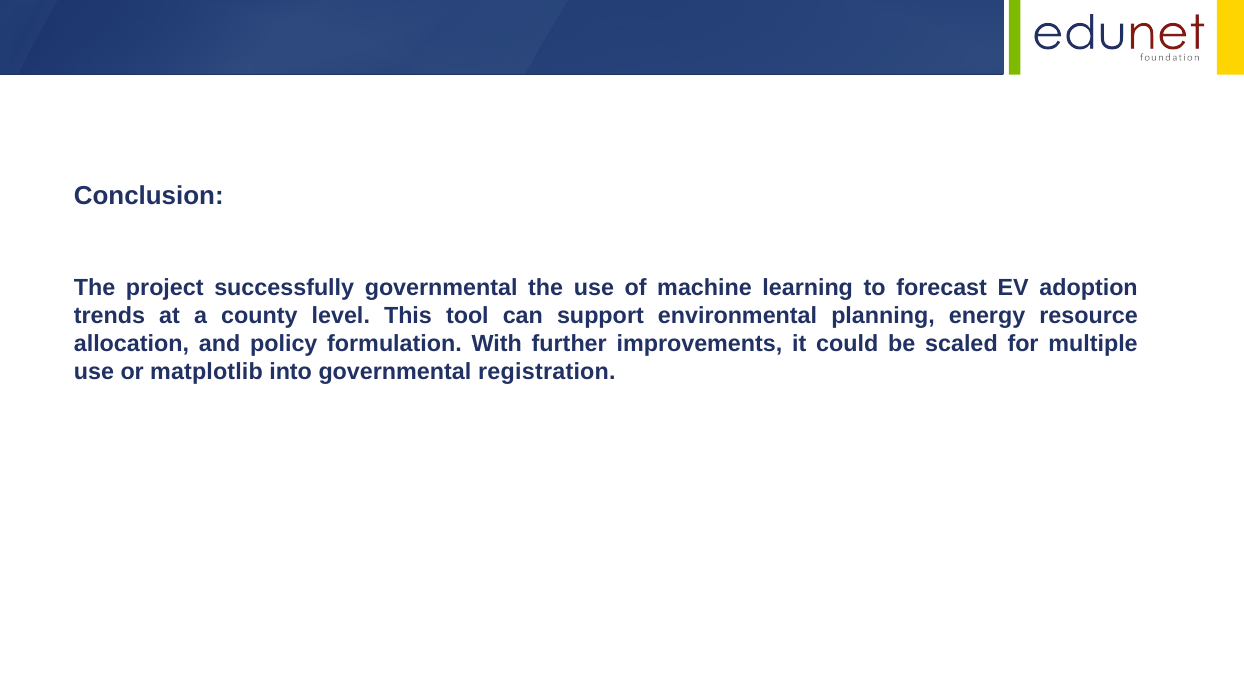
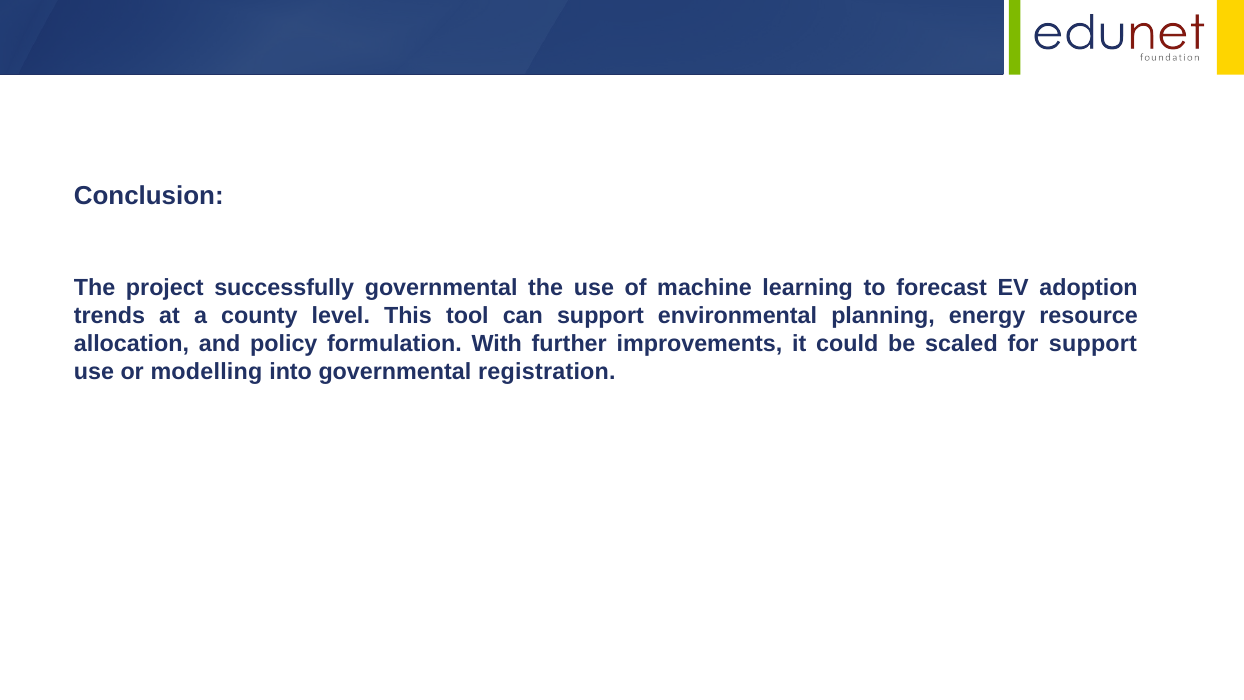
for multiple: multiple -> support
matplotlib: matplotlib -> modelling
